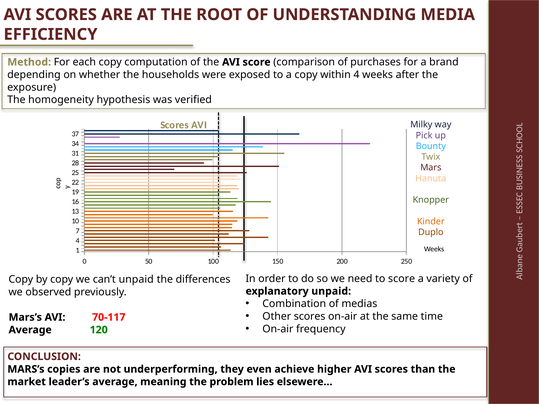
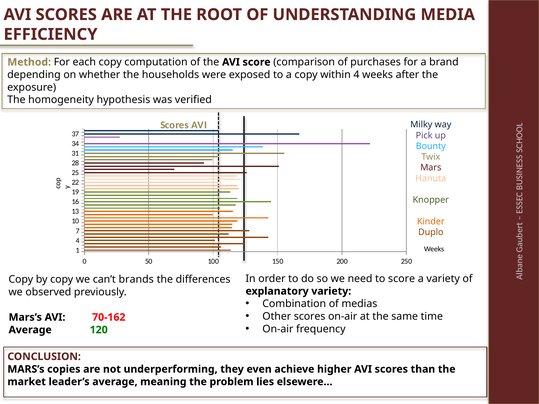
can’t unpaid: unpaid -> brands
explanatory unpaid: unpaid -> variety
70-117: 70-117 -> 70-162
